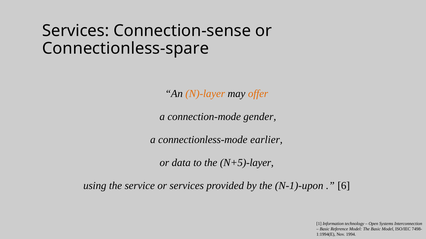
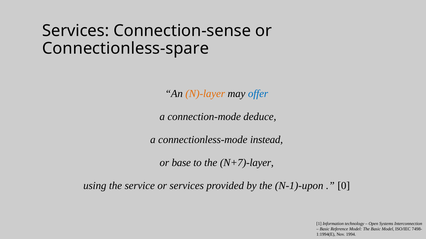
offer colour: orange -> blue
gender: gender -> deduce
earlier: earlier -> instead
data: data -> base
N+5)-layer: N+5)-layer -> N+7)-layer
6: 6 -> 0
